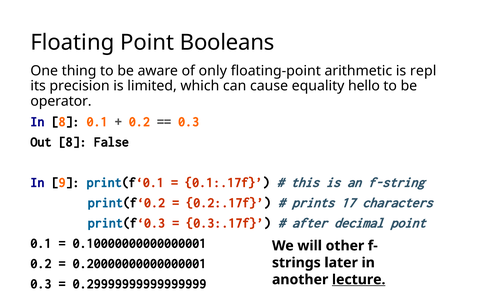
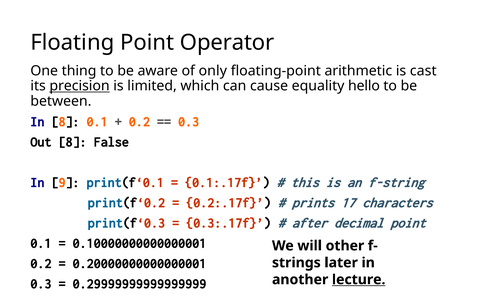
Booleans: Booleans -> Operator
repl: repl -> cast
precision underline: none -> present
operator: operator -> between
